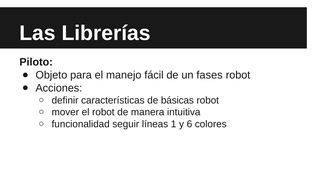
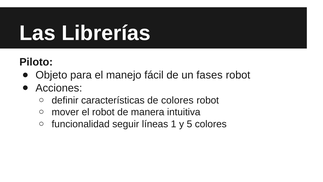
de básicas: básicas -> colores
6: 6 -> 5
